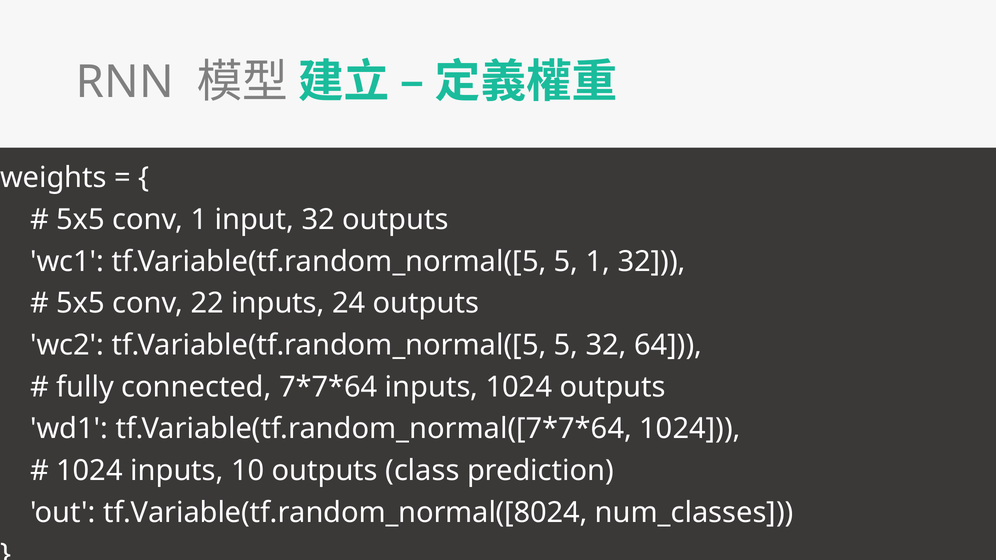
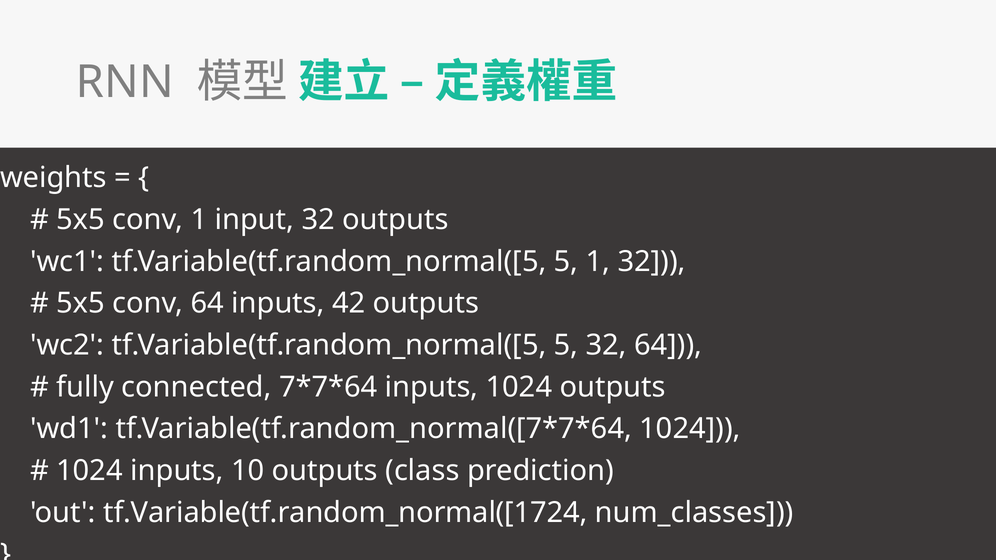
conv 22: 22 -> 64
24: 24 -> 42
tf.Variable(tf.random_normal([8024: tf.Variable(tf.random_normal([8024 -> tf.Variable(tf.random_normal([1724
